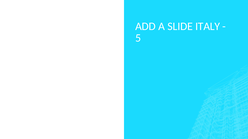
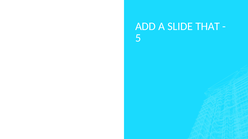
ITALY: ITALY -> THAT
